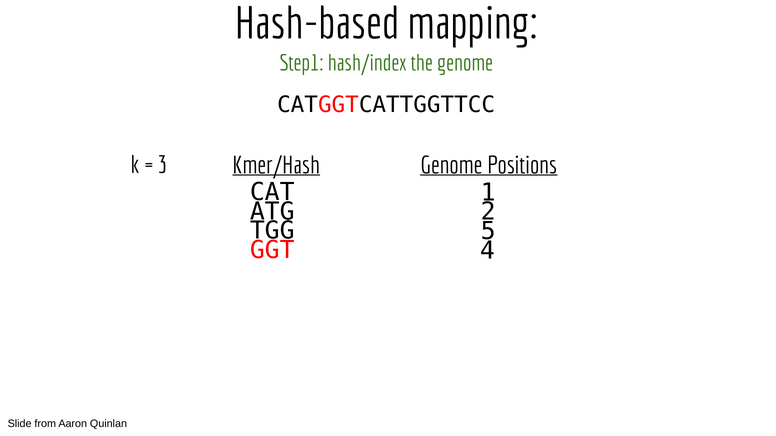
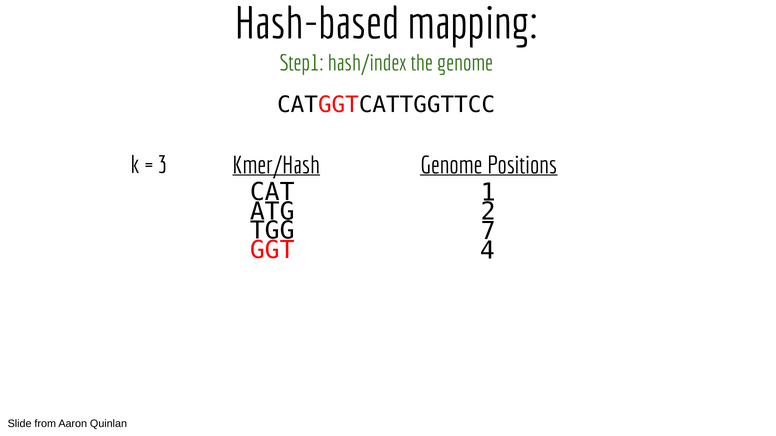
5: 5 -> 7
